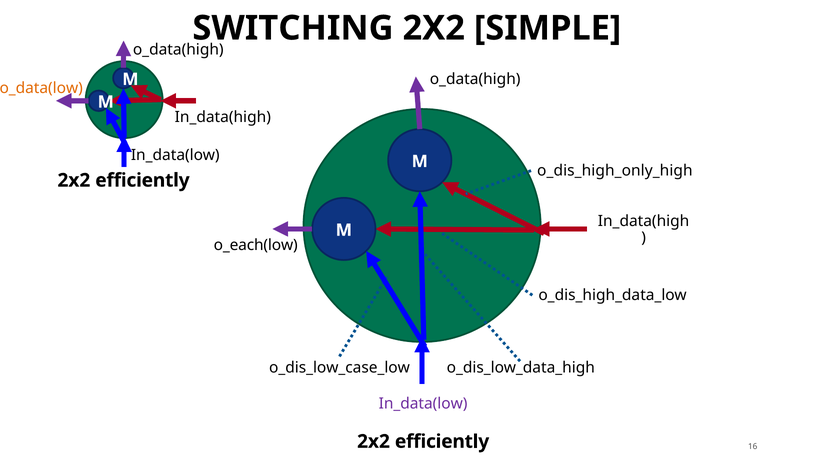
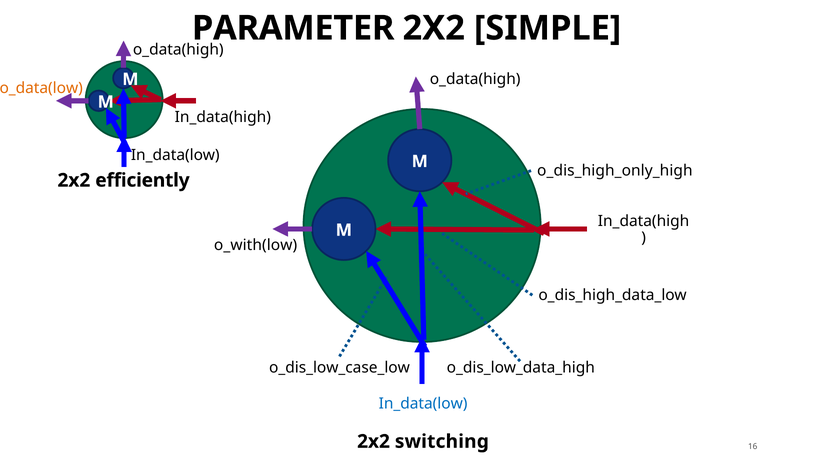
SWITCHING: SWITCHING -> PARAMETER
o_each(low: o_each(low -> o_with(low
In_data(low at (423, 404) colour: purple -> blue
efficiently at (442, 442): efficiently -> switching
